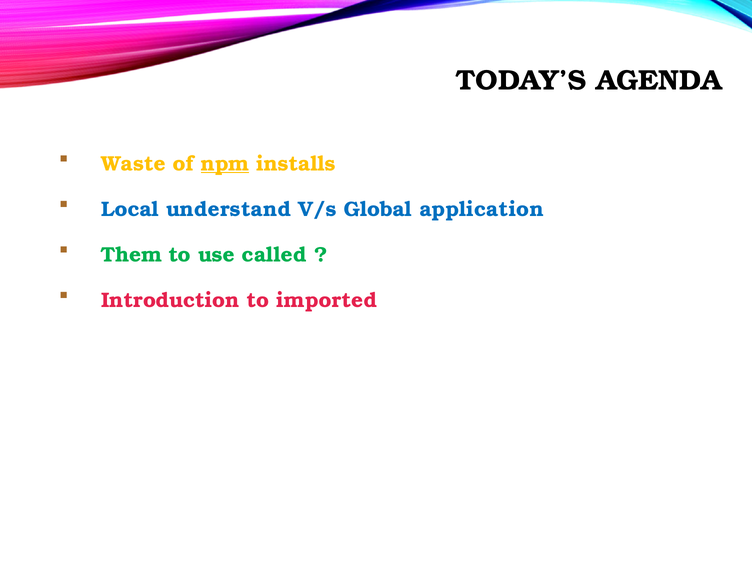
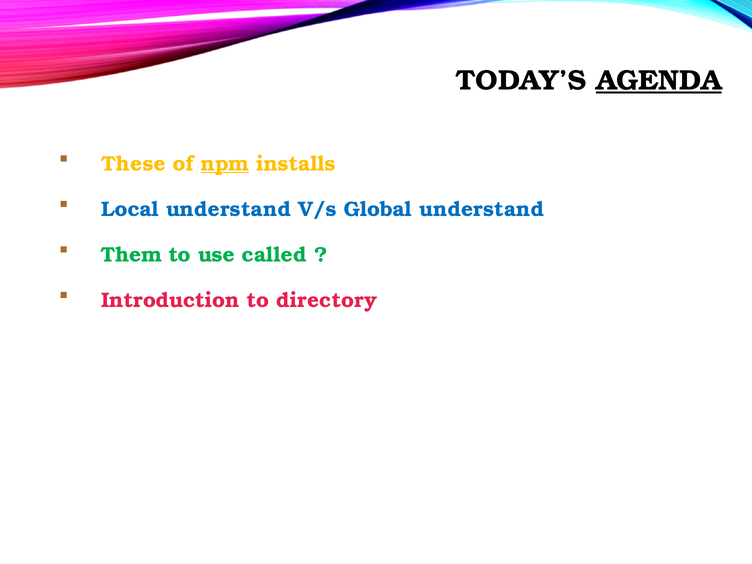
AGENDA underline: none -> present
Waste: Waste -> These
Global application: application -> understand
imported: imported -> directory
